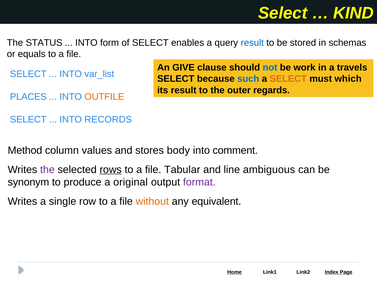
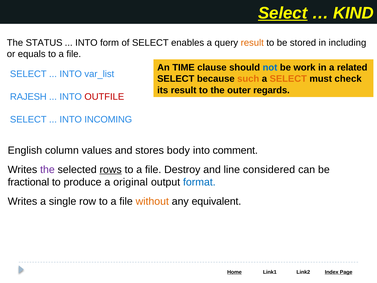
Select at (283, 13) underline: none -> present
result at (252, 43) colour: blue -> orange
schemas: schemas -> including
GIVE: GIVE -> TIME
travels: travels -> related
such colour: blue -> orange
which: which -> check
PLACES: PLACES -> RAJESH
OUTFILE colour: orange -> red
RECORDS: RECORDS -> INCOMING
Method: Method -> English
Tabular: Tabular -> Destroy
ambiguous: ambiguous -> considered
synonym: synonym -> fractional
format colour: purple -> blue
